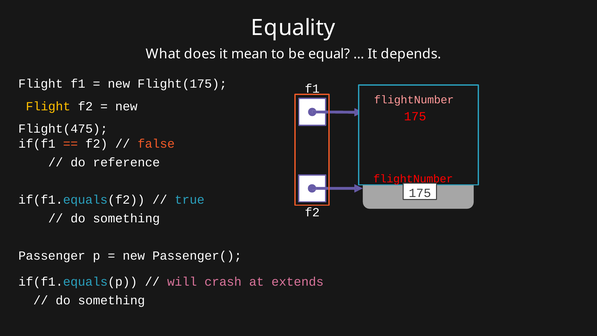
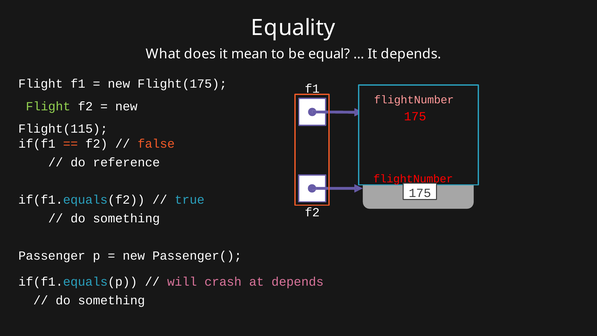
Flight at (48, 106) colour: yellow -> light green
Flight(475: Flight(475 -> Flight(115
at extends: extends -> depends
